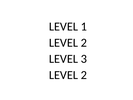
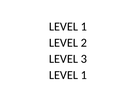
2 at (84, 75): 2 -> 1
